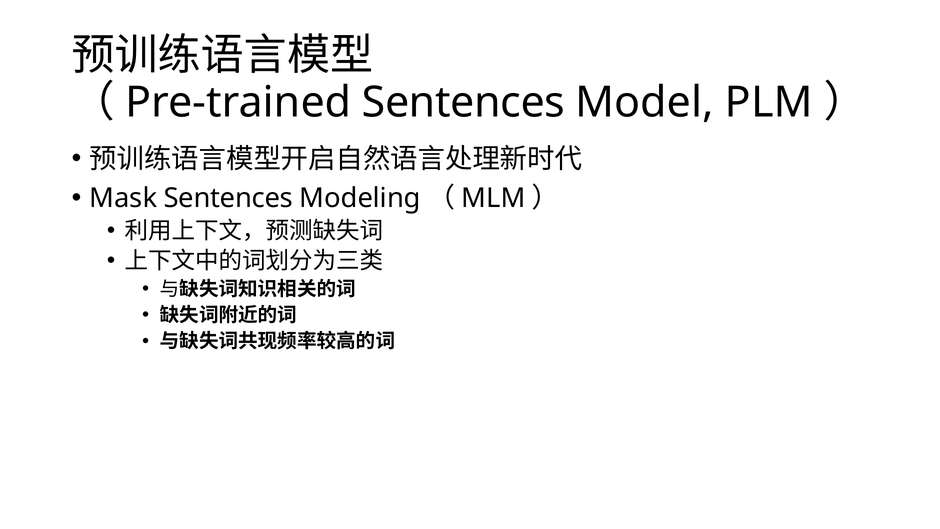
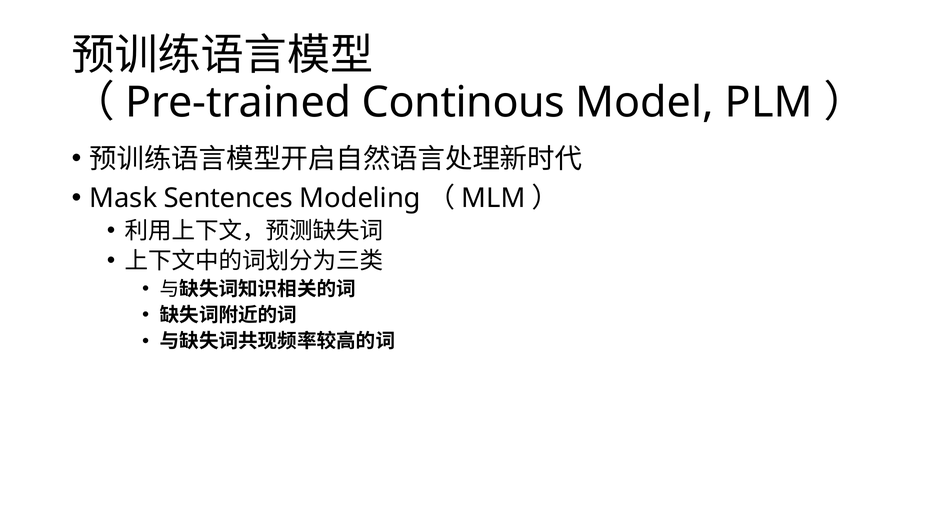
Sentences at (463, 102): Sentences -> Continous
